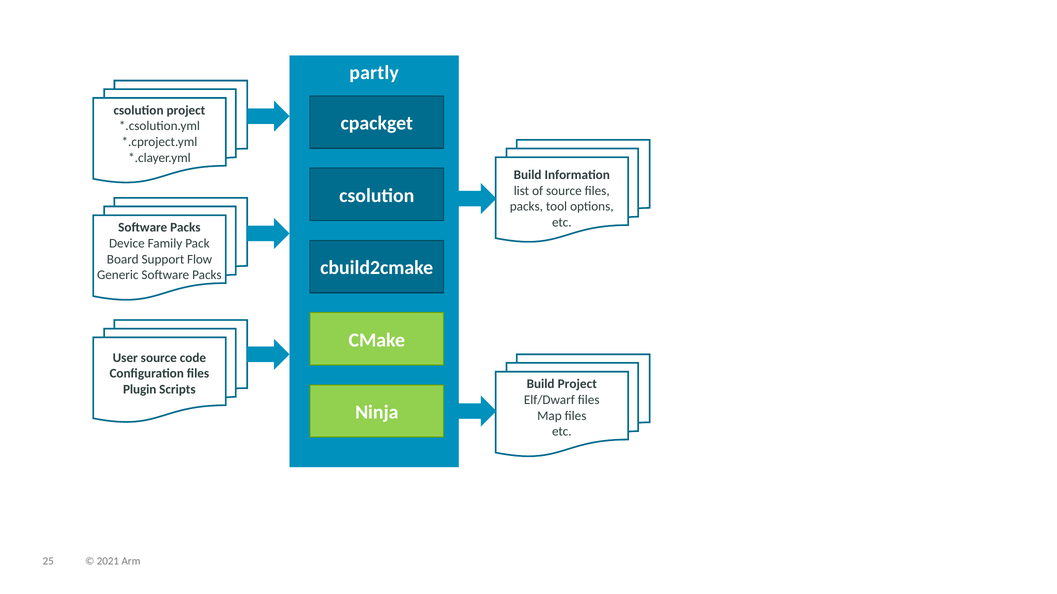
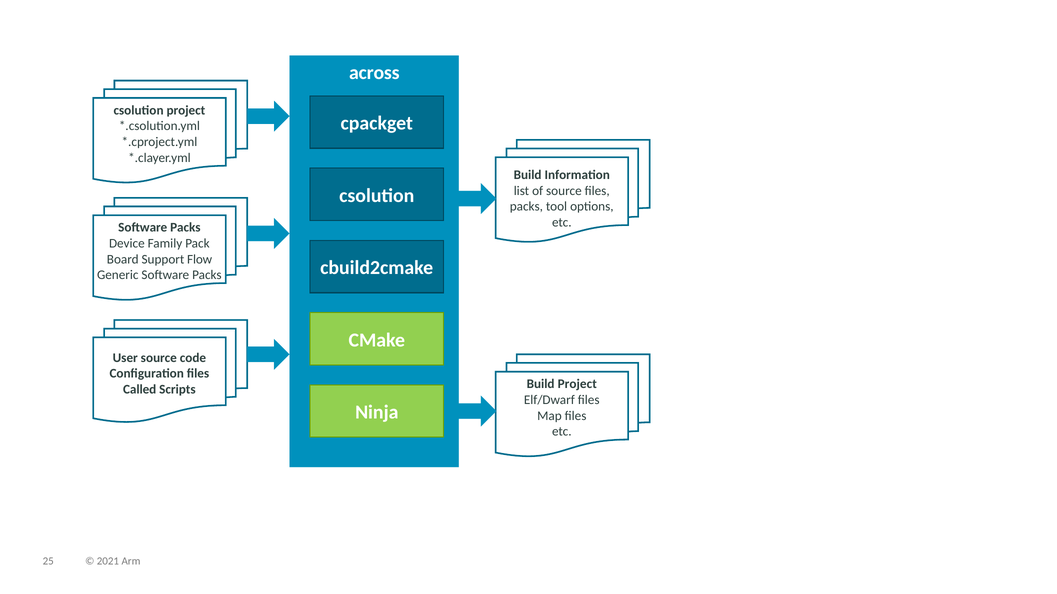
partly: partly -> across
Plugin: Plugin -> Called
